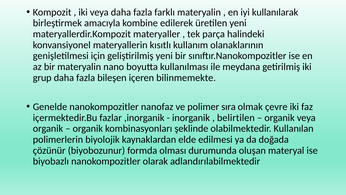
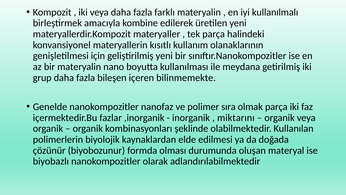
kullanılarak: kullanılarak -> kullanılmalı
olmak çevre: çevre -> parça
belirtilen: belirtilen -> miktarını
